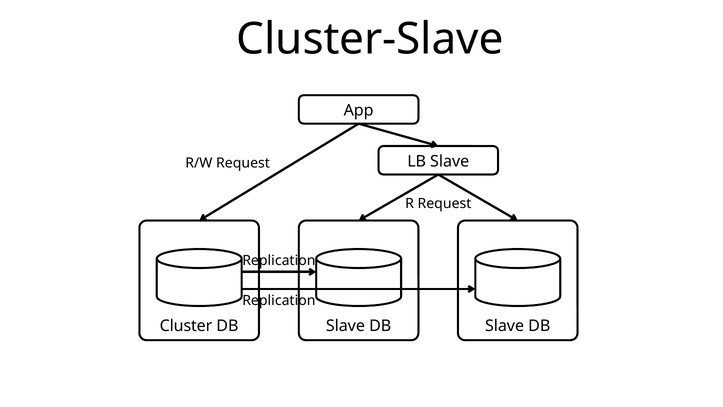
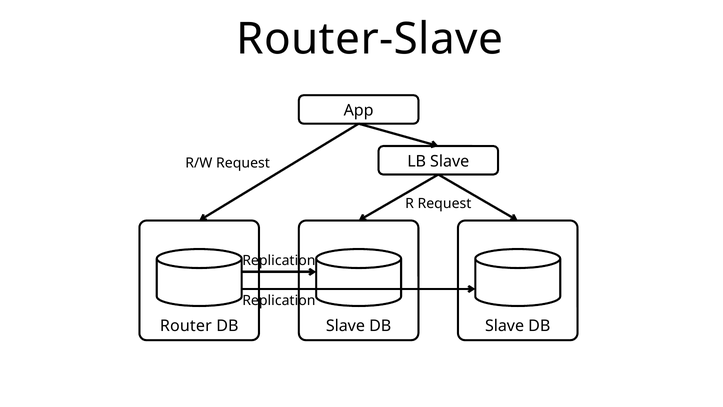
Cluster-Slave: Cluster-Slave -> Router-Slave
Cluster: Cluster -> Router
